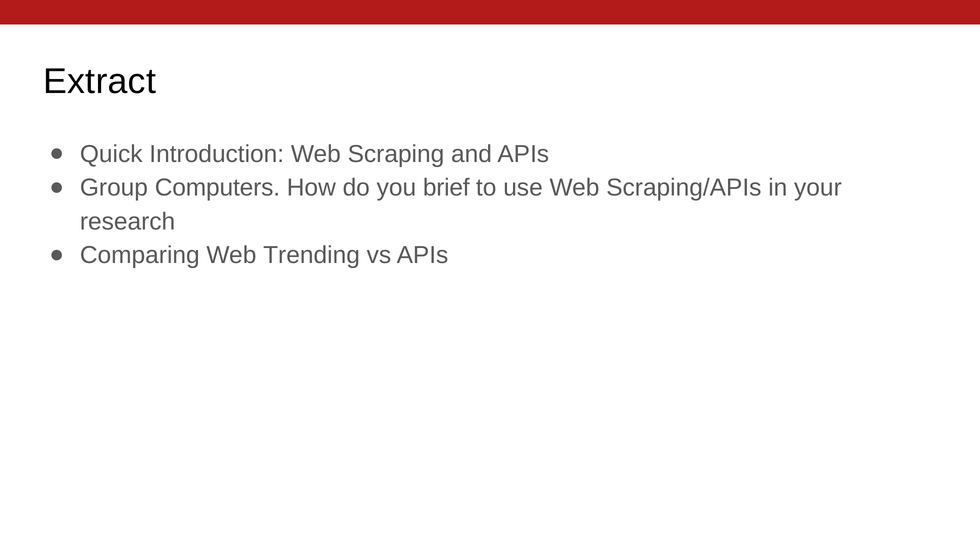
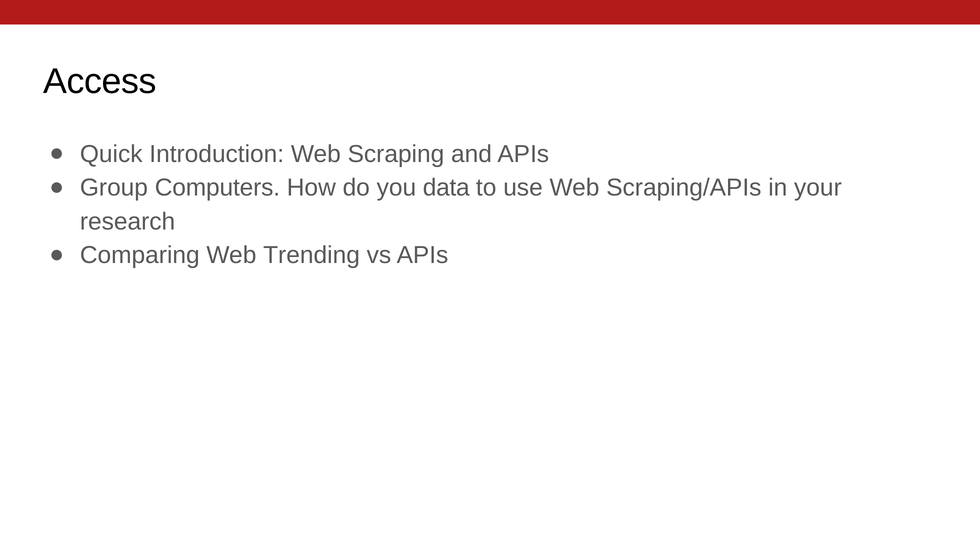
Extract: Extract -> Access
brief: brief -> data
